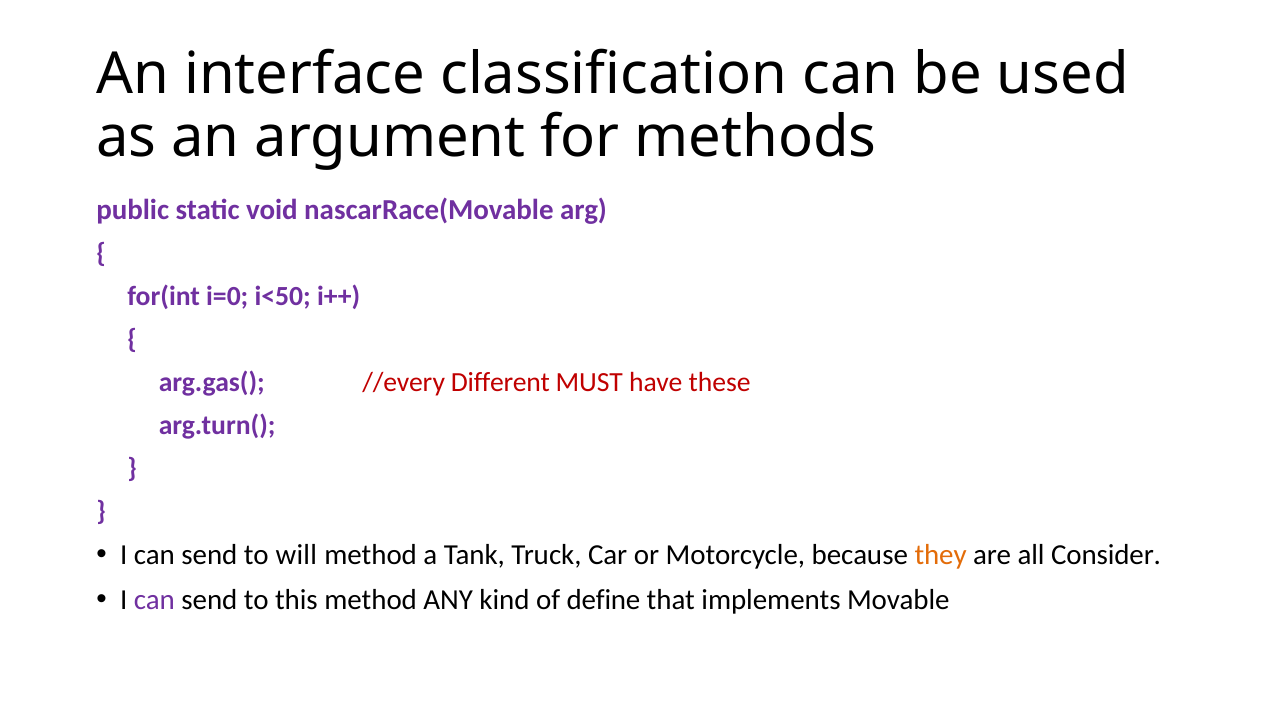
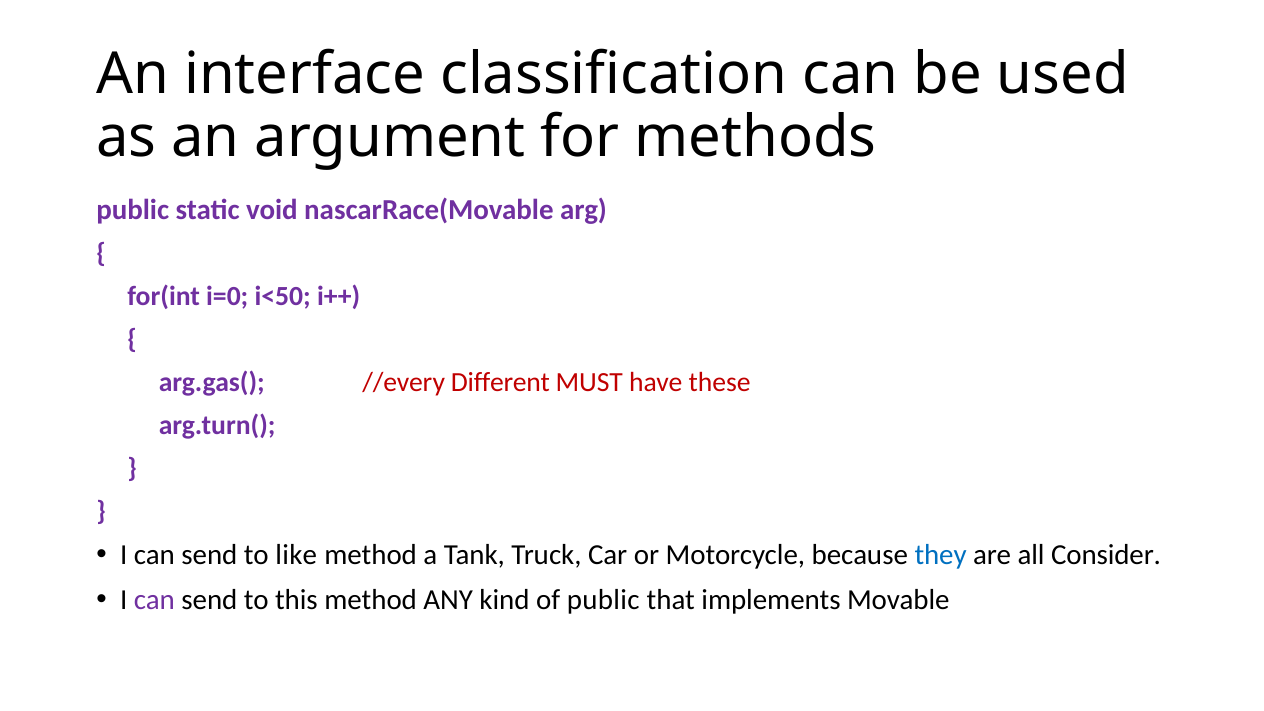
will: will -> like
they colour: orange -> blue
of define: define -> public
